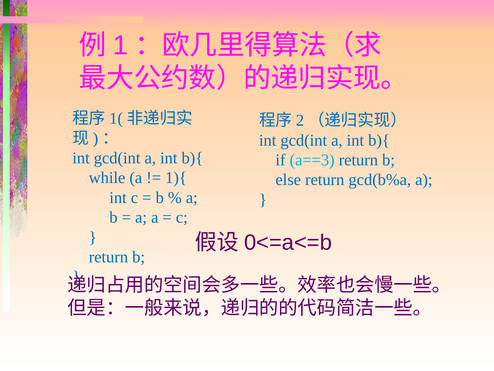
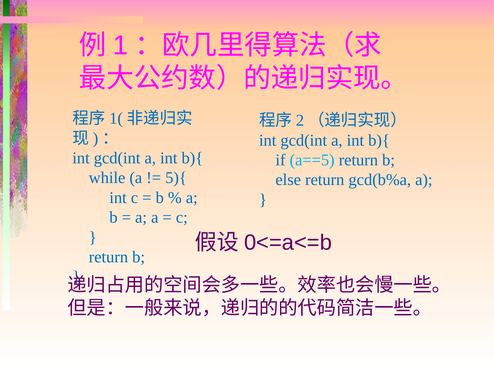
a==3: a==3 -> a==5
1){: 1){ -> 5){
